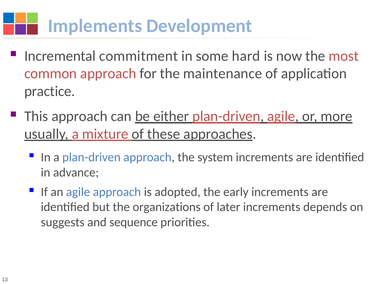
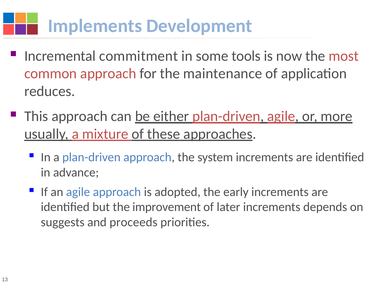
hard: hard -> tools
practice: practice -> reduces
organizations: organizations -> improvement
sequence: sequence -> proceeds
